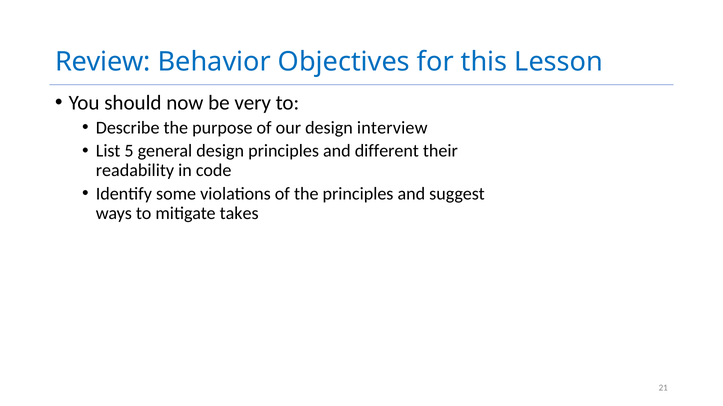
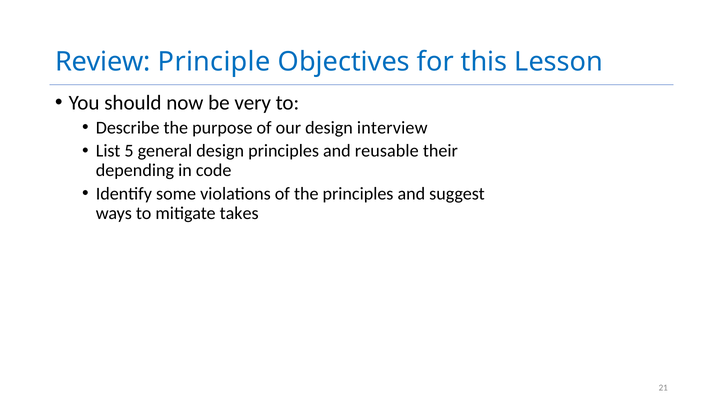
Behavior: Behavior -> Principle
different: different -> reusable
readability: readability -> depending
